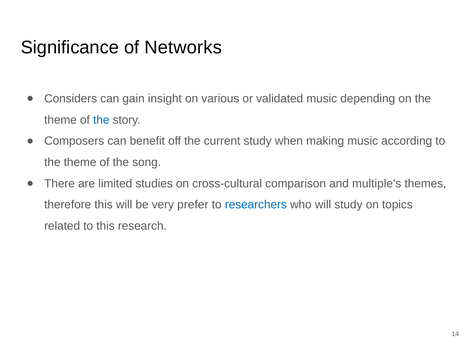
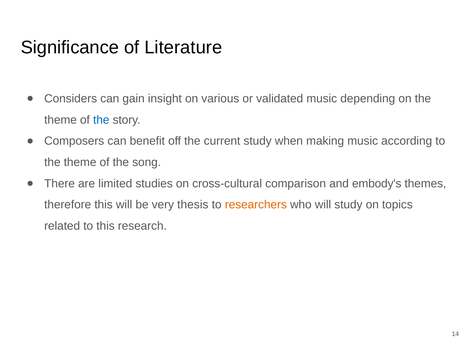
Networks: Networks -> Literature
multiple's: multiple's -> embody's
prefer: prefer -> thesis
researchers colour: blue -> orange
